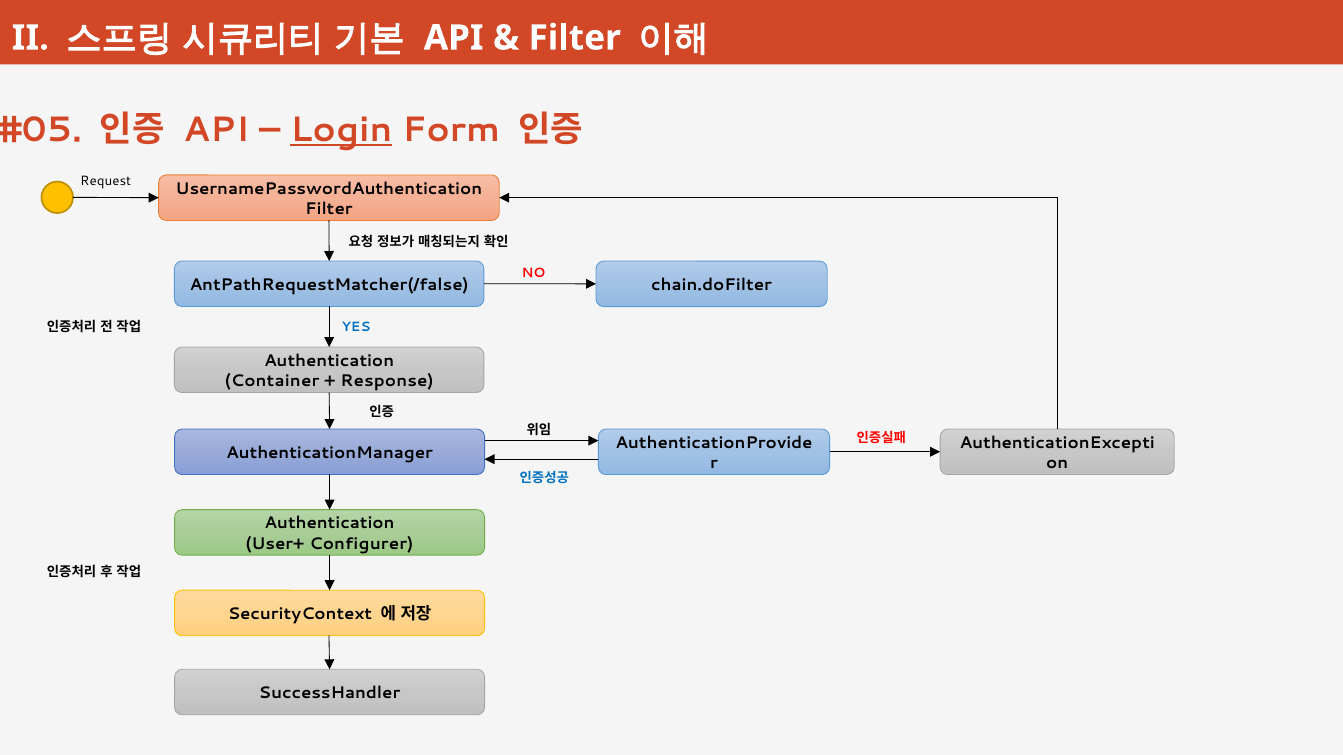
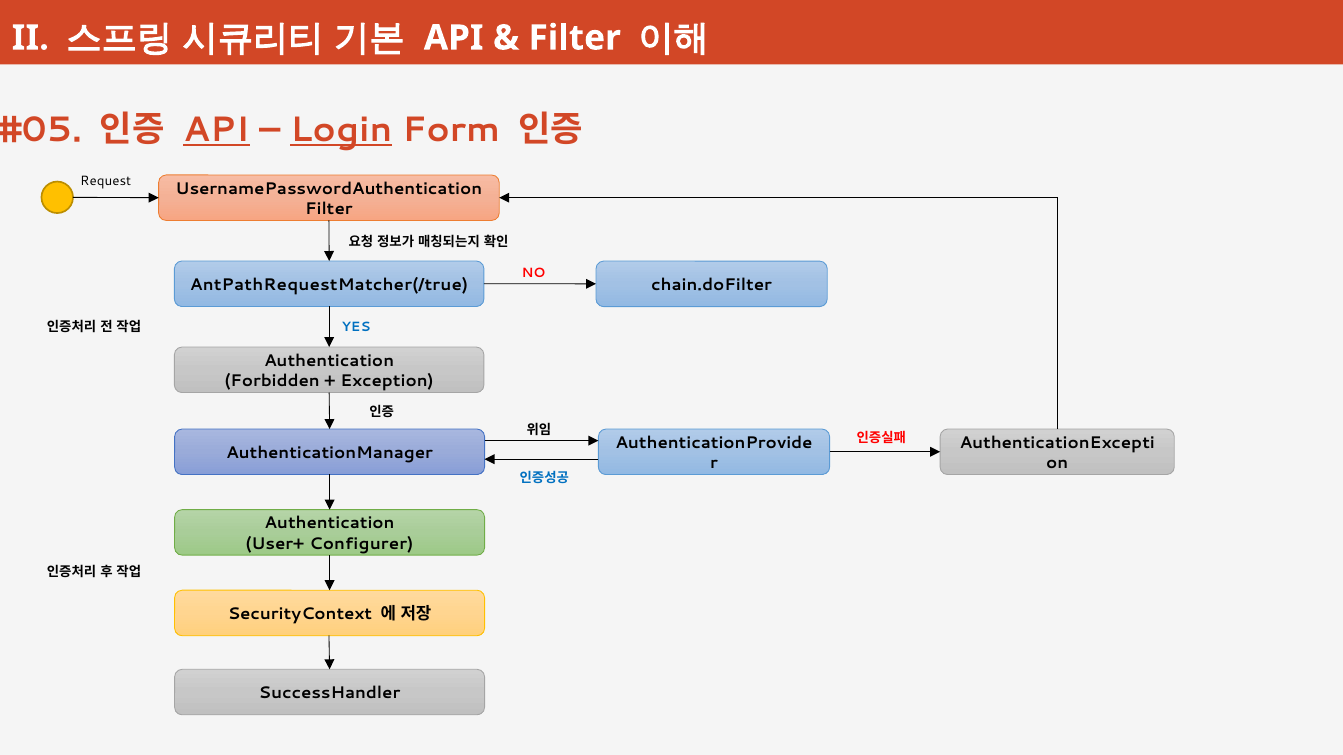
API at (216, 130) underline: none -> present
AntPathRequestMatcher(/false: AntPathRequestMatcher(/false -> AntPathRequestMatcher(/true
Container: Container -> Forbidden
Response: Response -> Exception
